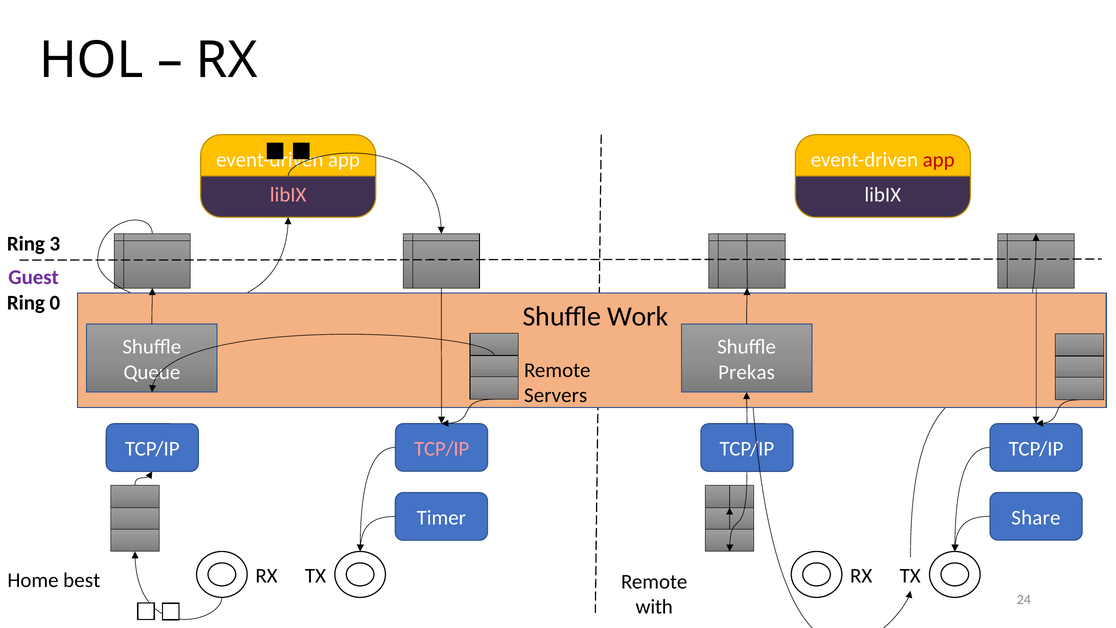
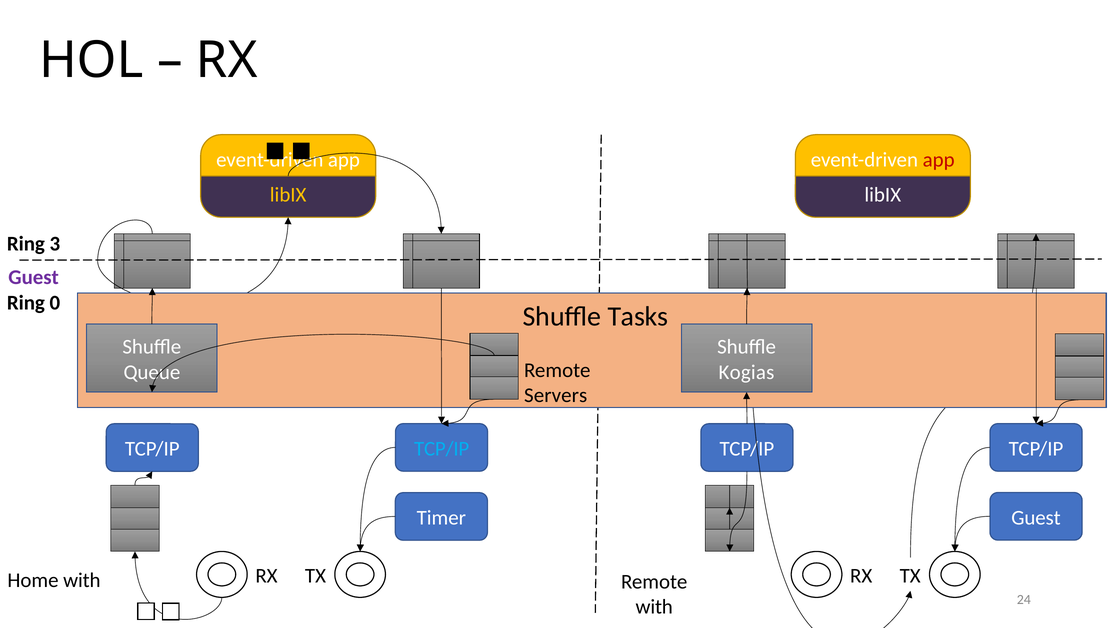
libIX at (288, 195) colour: pink -> yellow
Work: Work -> Tasks
Prekas: Prekas -> Kogias
TCP/IP at (442, 449) colour: pink -> light blue
Share at (1036, 518): Share -> Guest
Home best: best -> with
